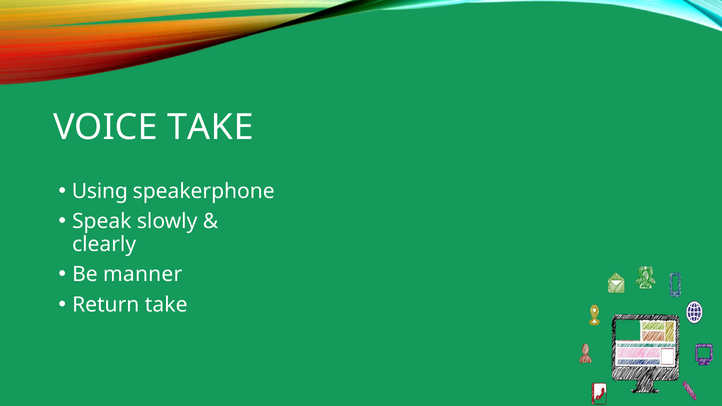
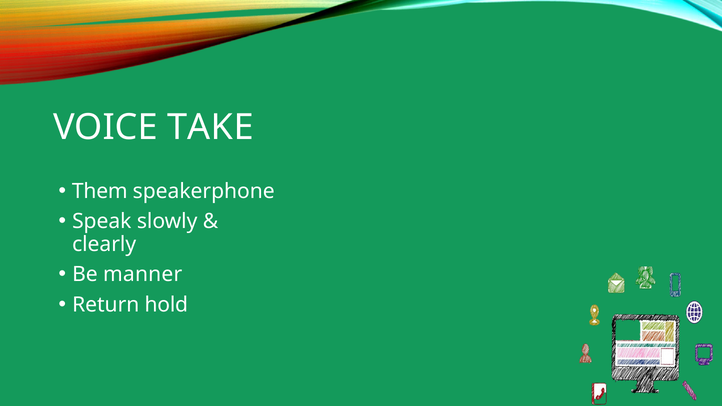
Using: Using -> Them
Return take: take -> hold
